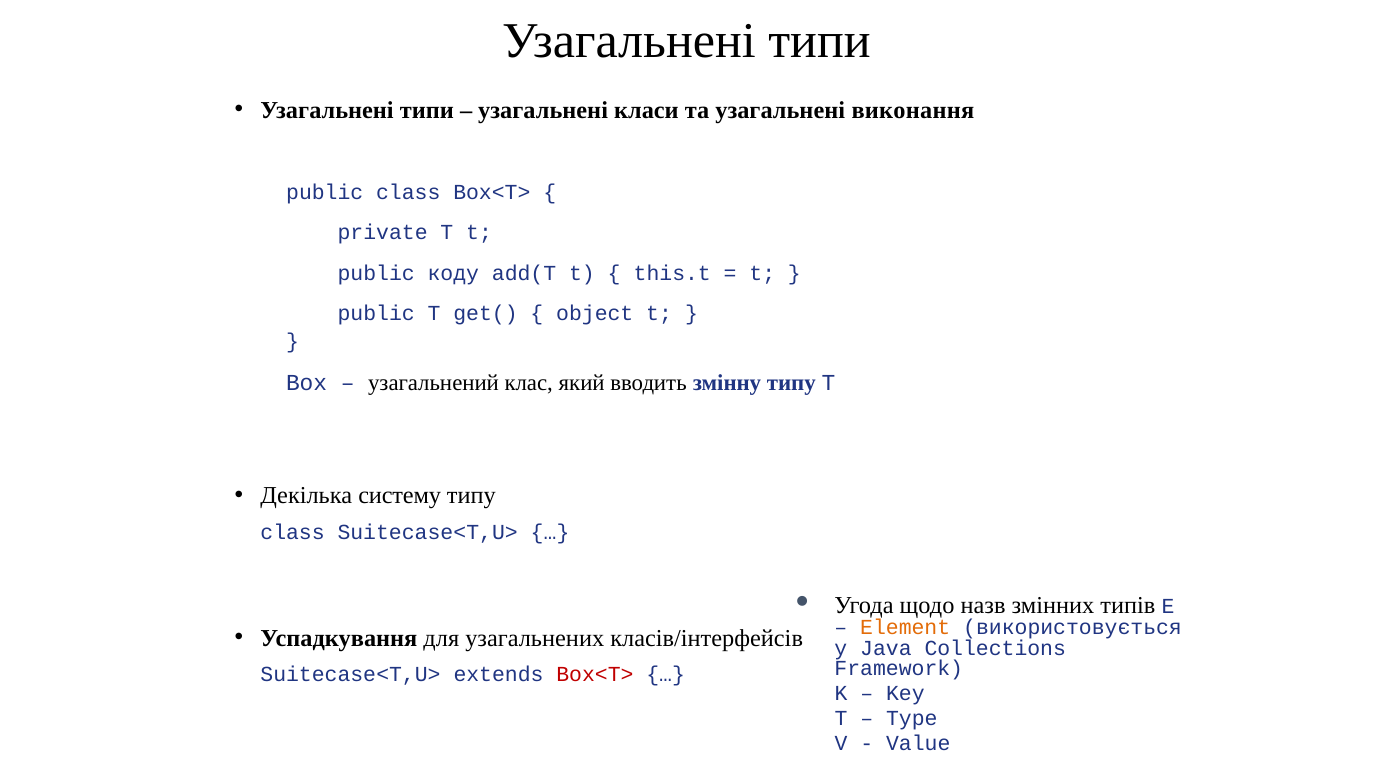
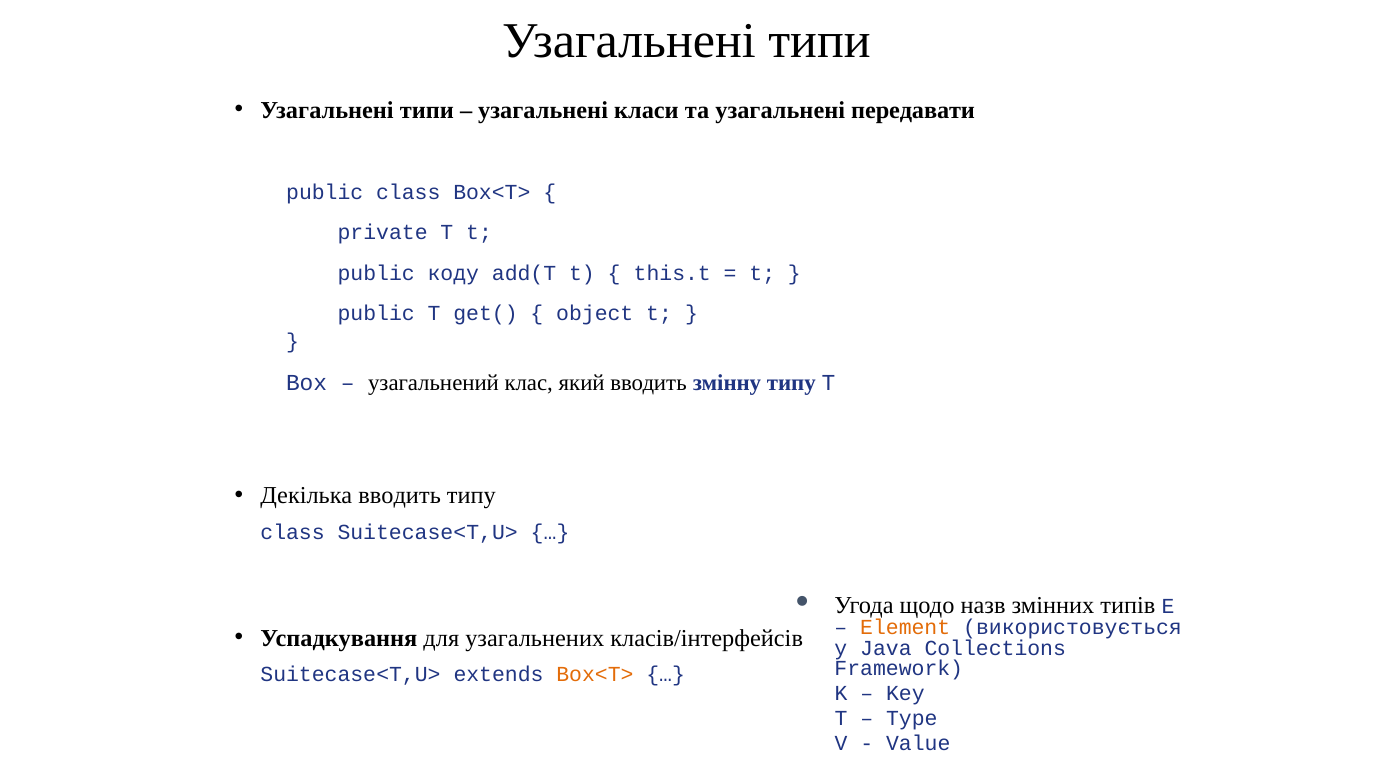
виконання: виконання -> передавати
Декілька систему: систему -> вводить
Box<T> at (595, 675) colour: red -> orange
